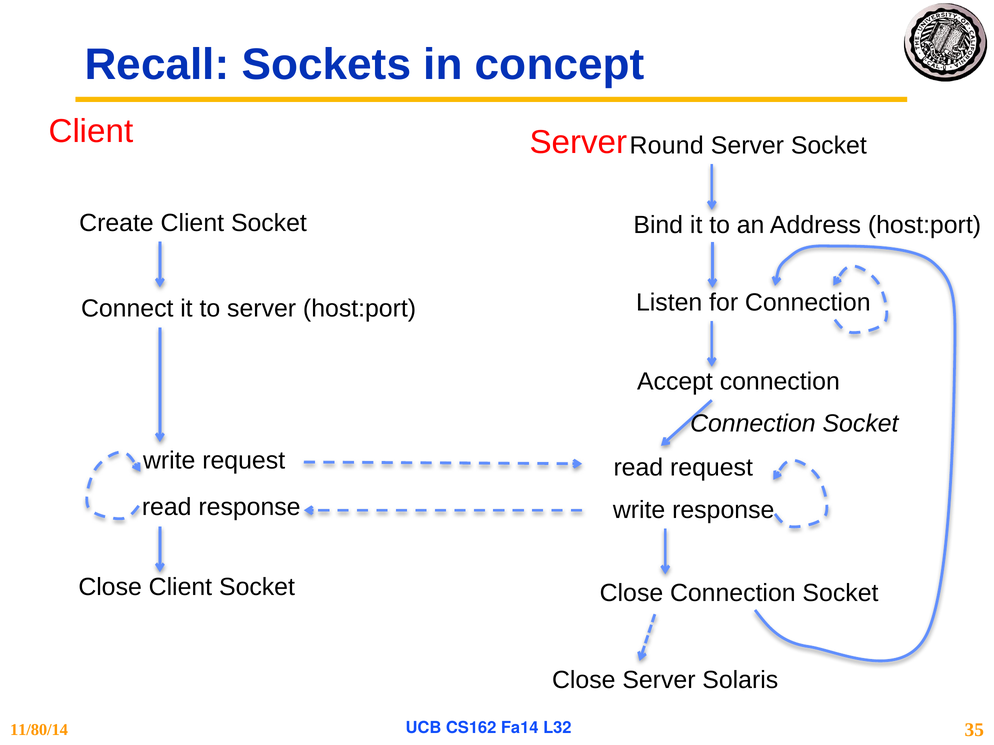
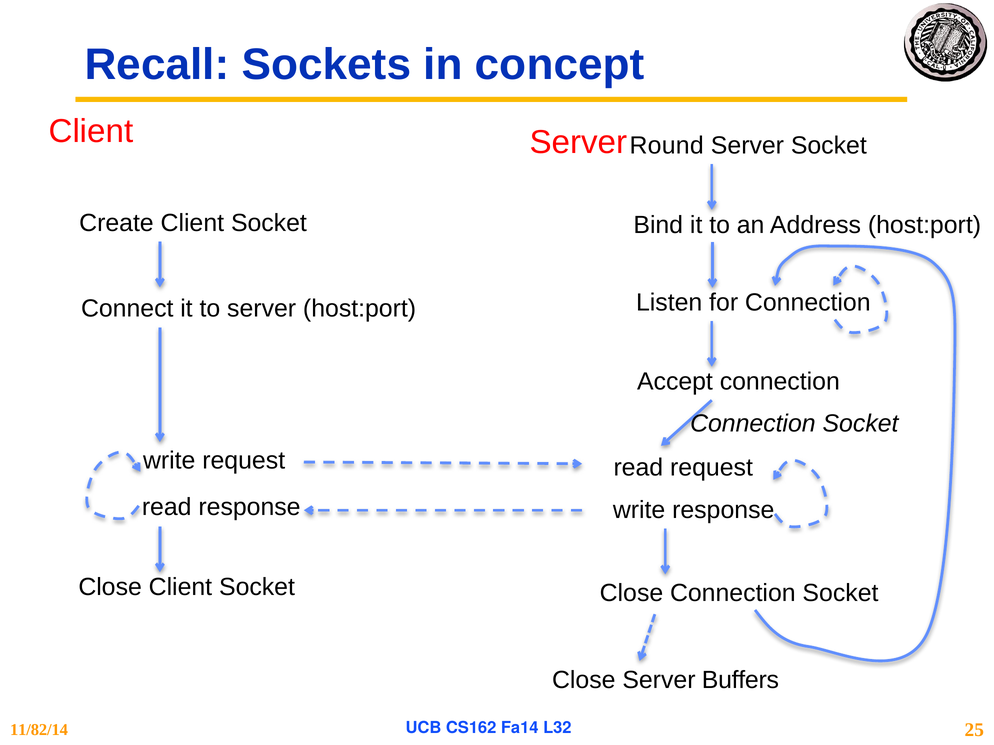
Solaris: Solaris -> Buffers
35: 35 -> 25
11/80/14: 11/80/14 -> 11/82/14
